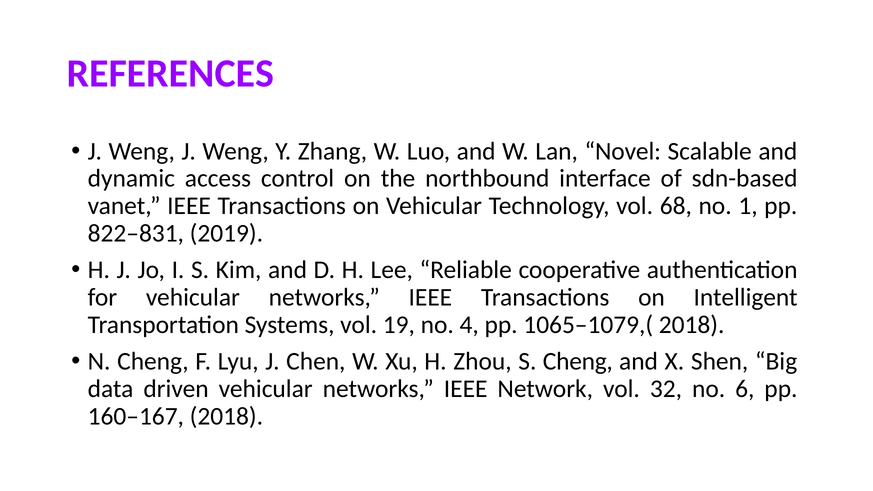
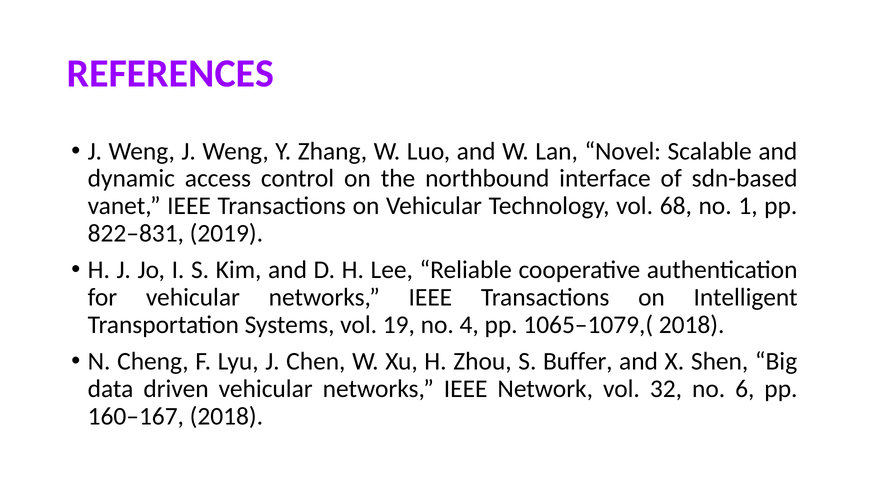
S Cheng: Cheng -> Buffer
